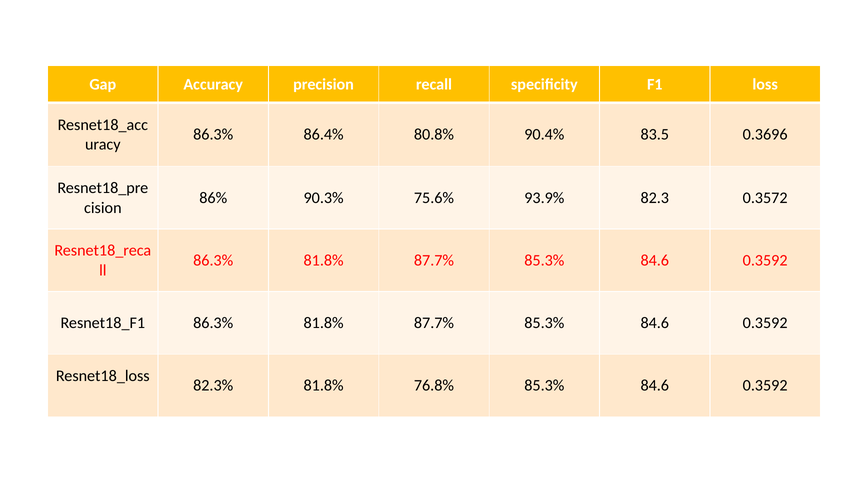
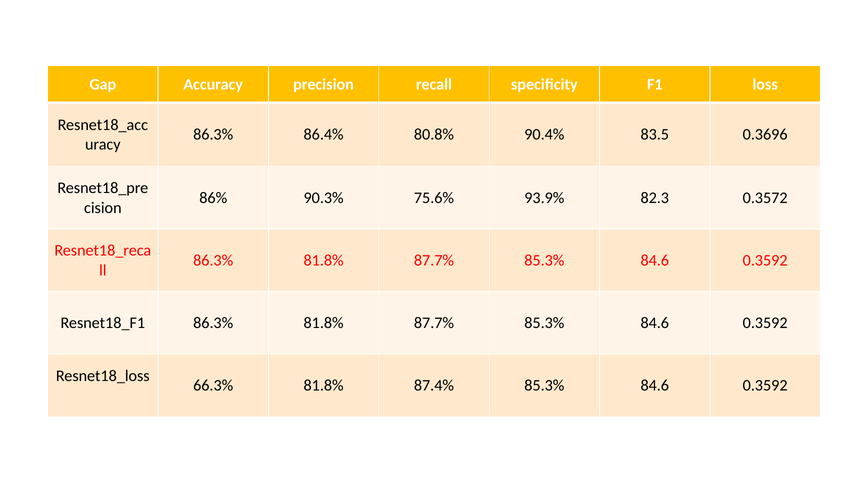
82.3%: 82.3% -> 66.3%
76.8%: 76.8% -> 87.4%
